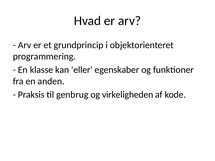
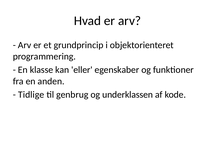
Praksis: Praksis -> Tidlige
virkeligheden: virkeligheden -> underklassen
